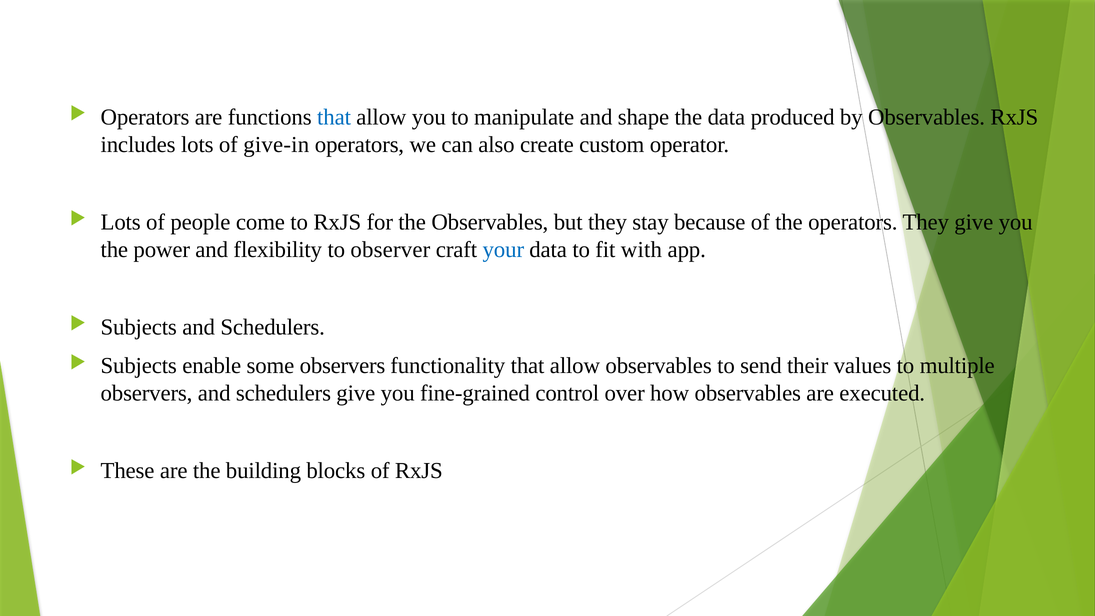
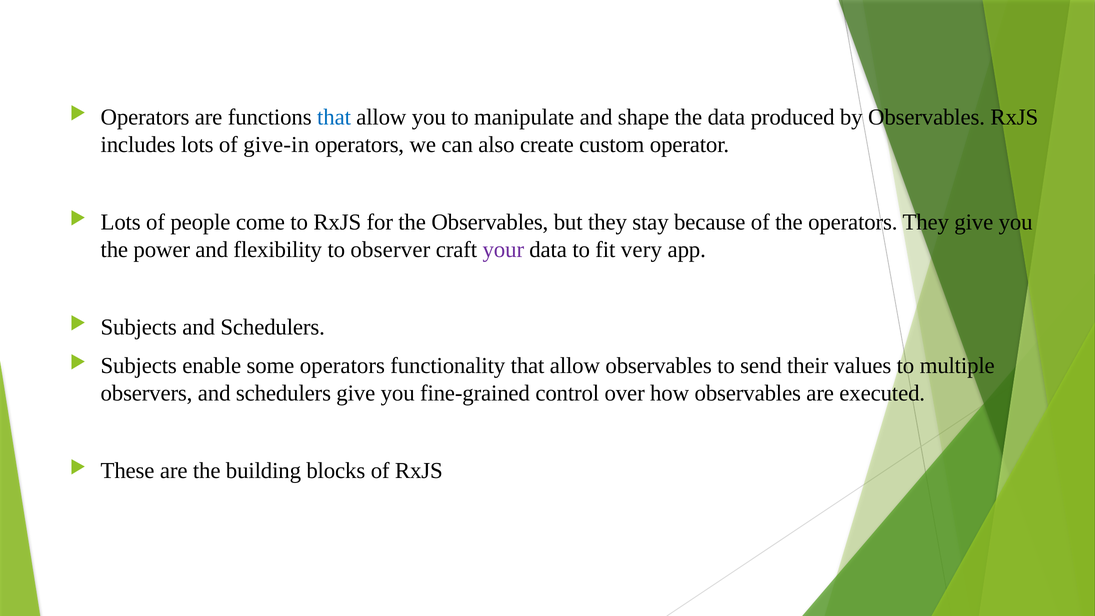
your colour: blue -> purple
with: with -> very
some observers: observers -> operators
